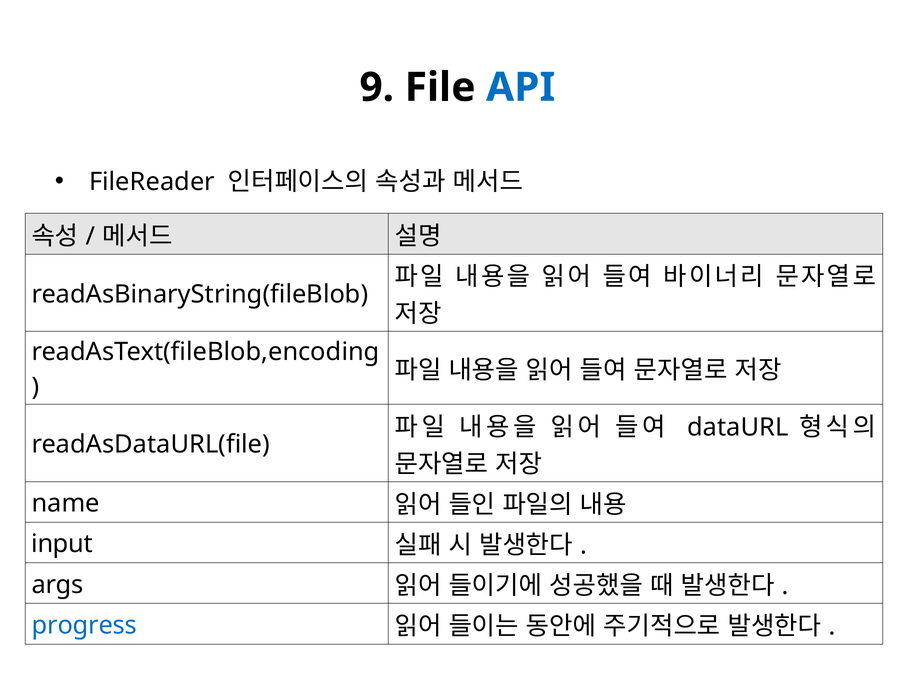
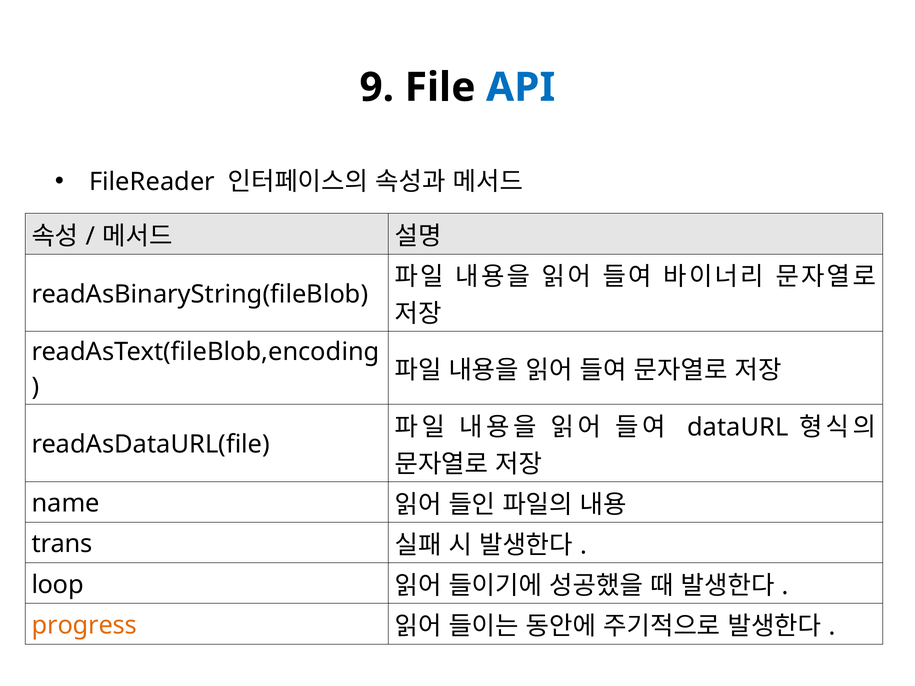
input: input -> trans
args: args -> loop
progress colour: blue -> orange
